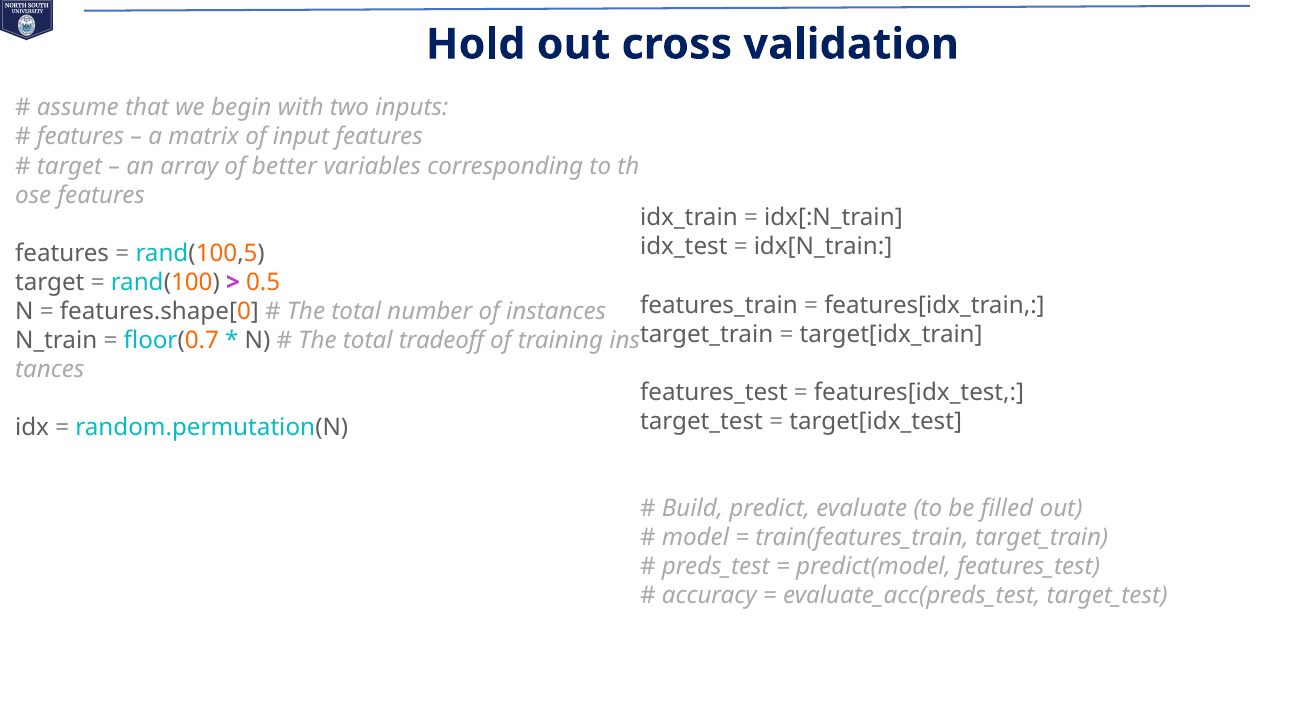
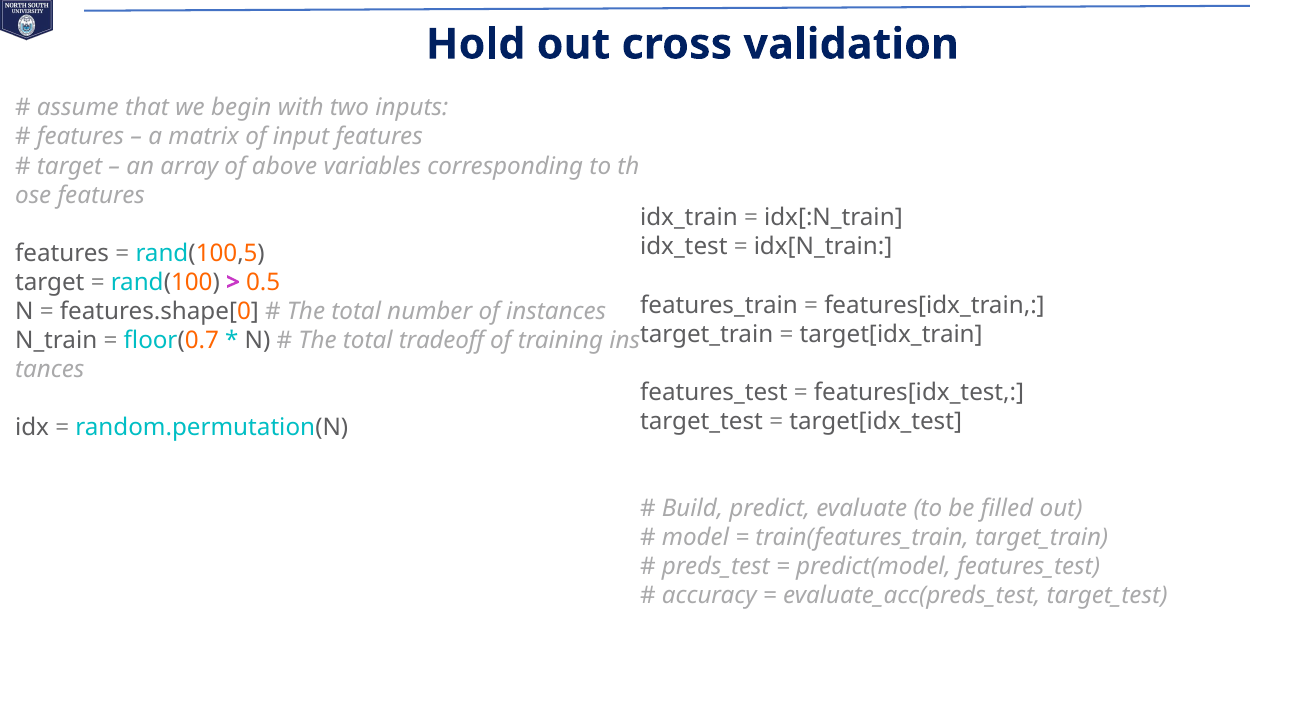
better: better -> above
